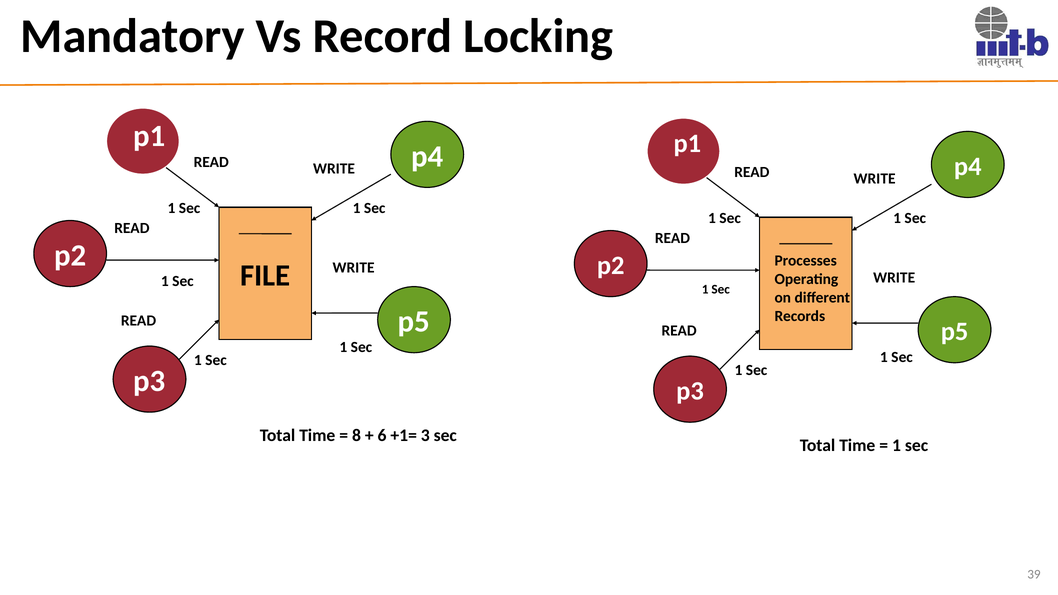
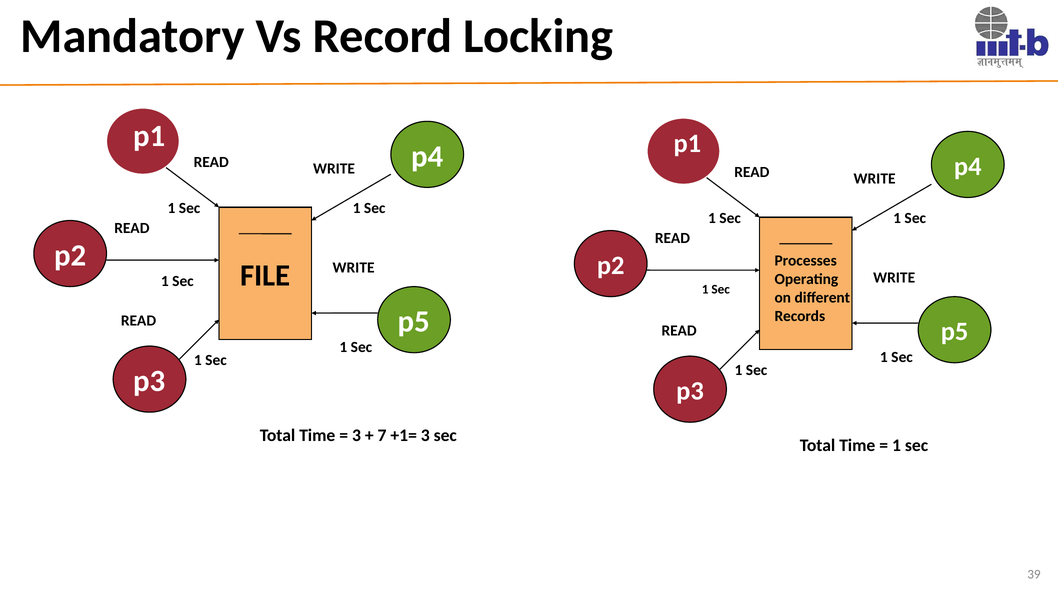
8 at (357, 436): 8 -> 3
6: 6 -> 7
